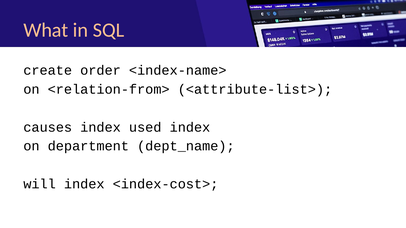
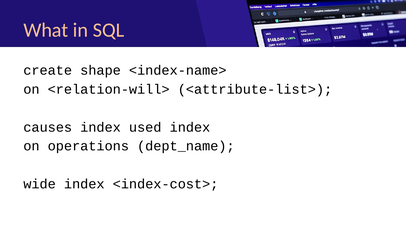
order: order -> shape
<relation-from>: <relation-from> -> <relation-will>
department: department -> operations
will: will -> wide
